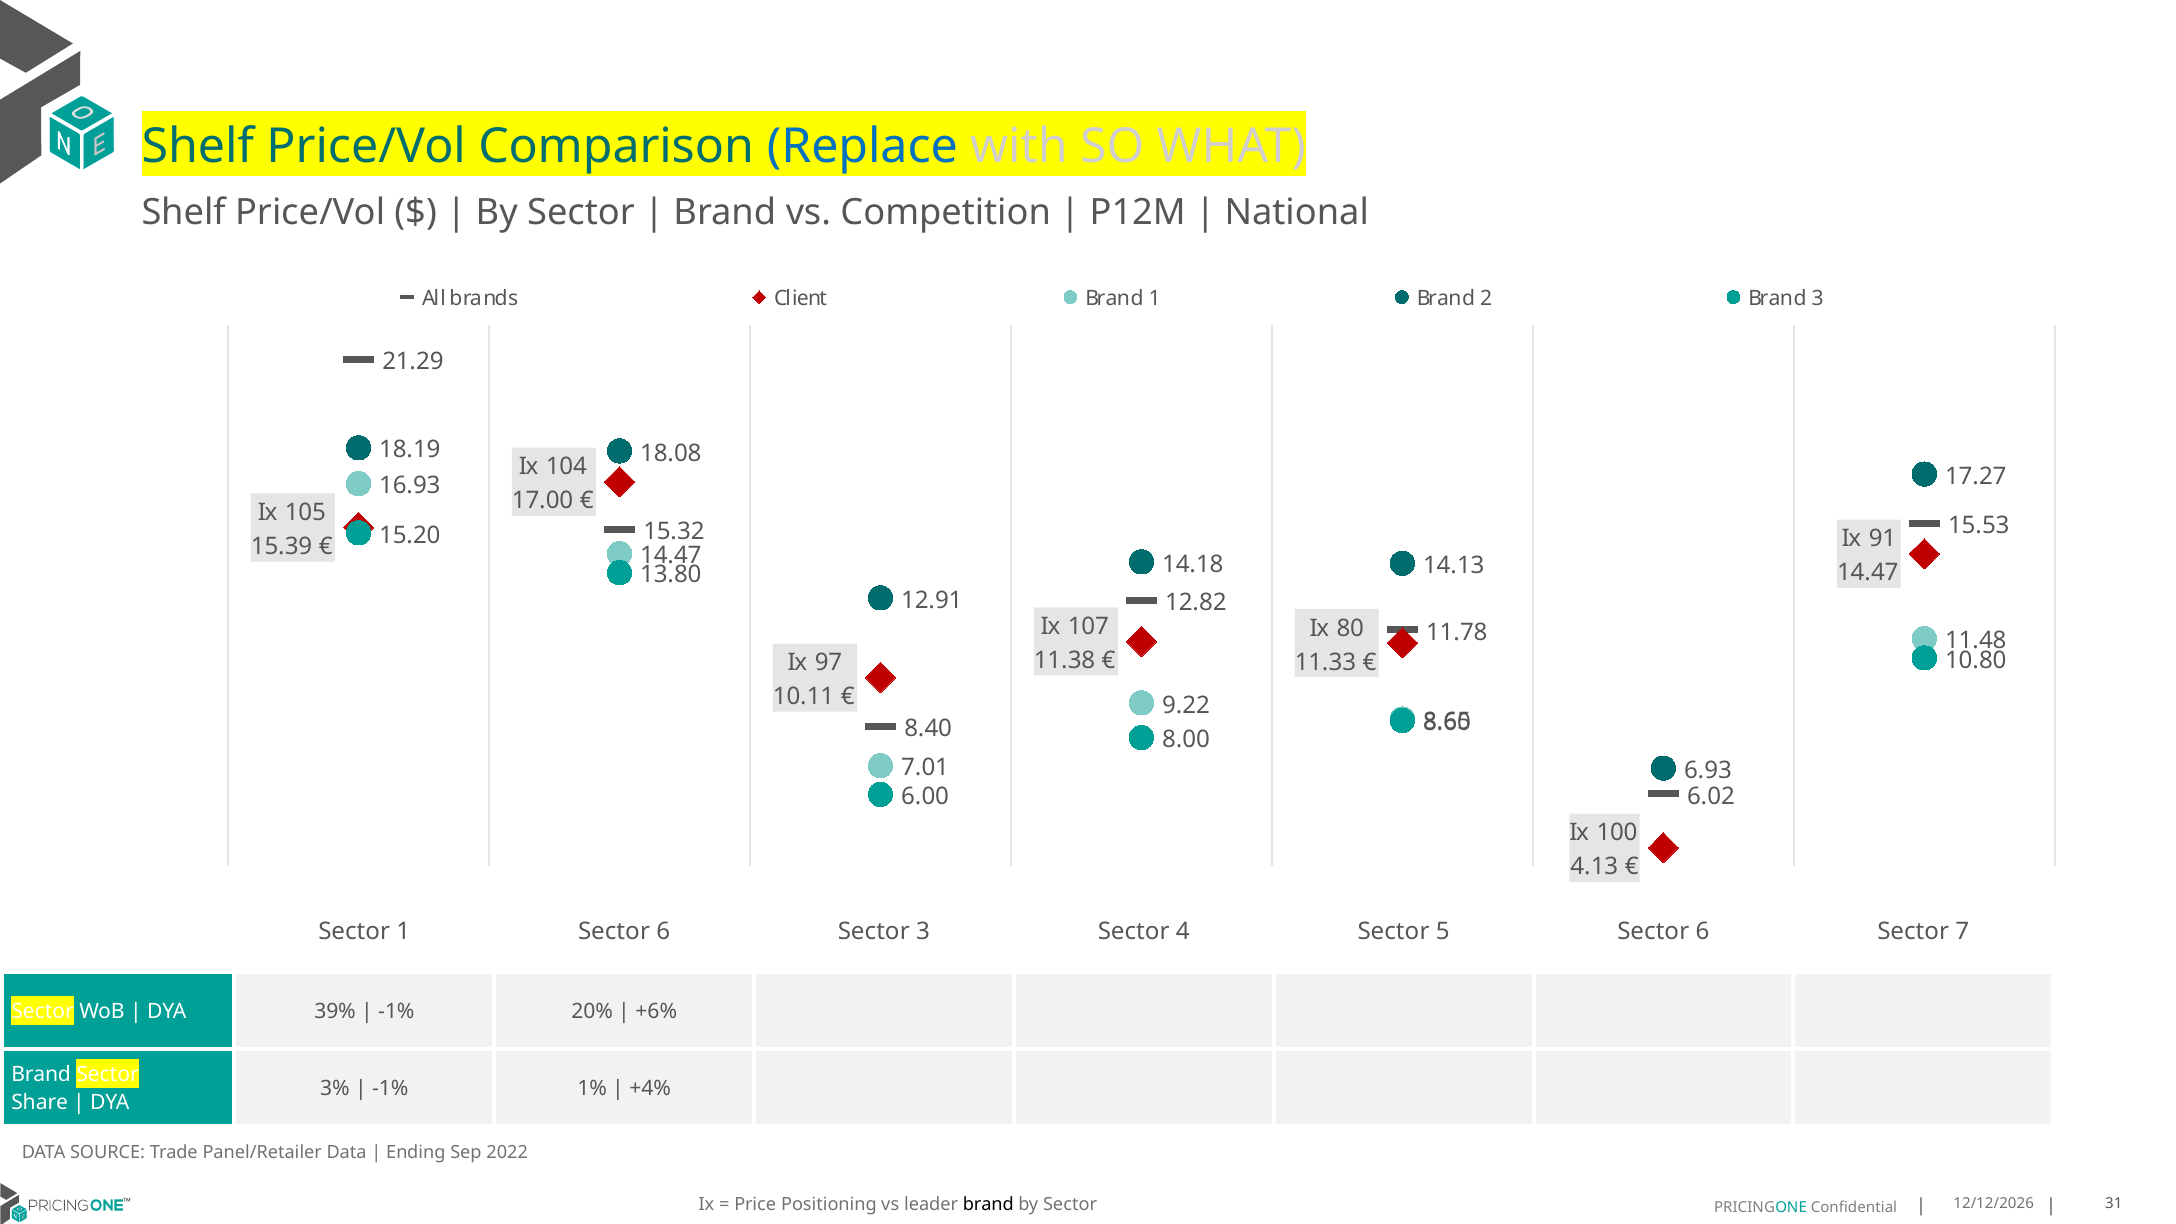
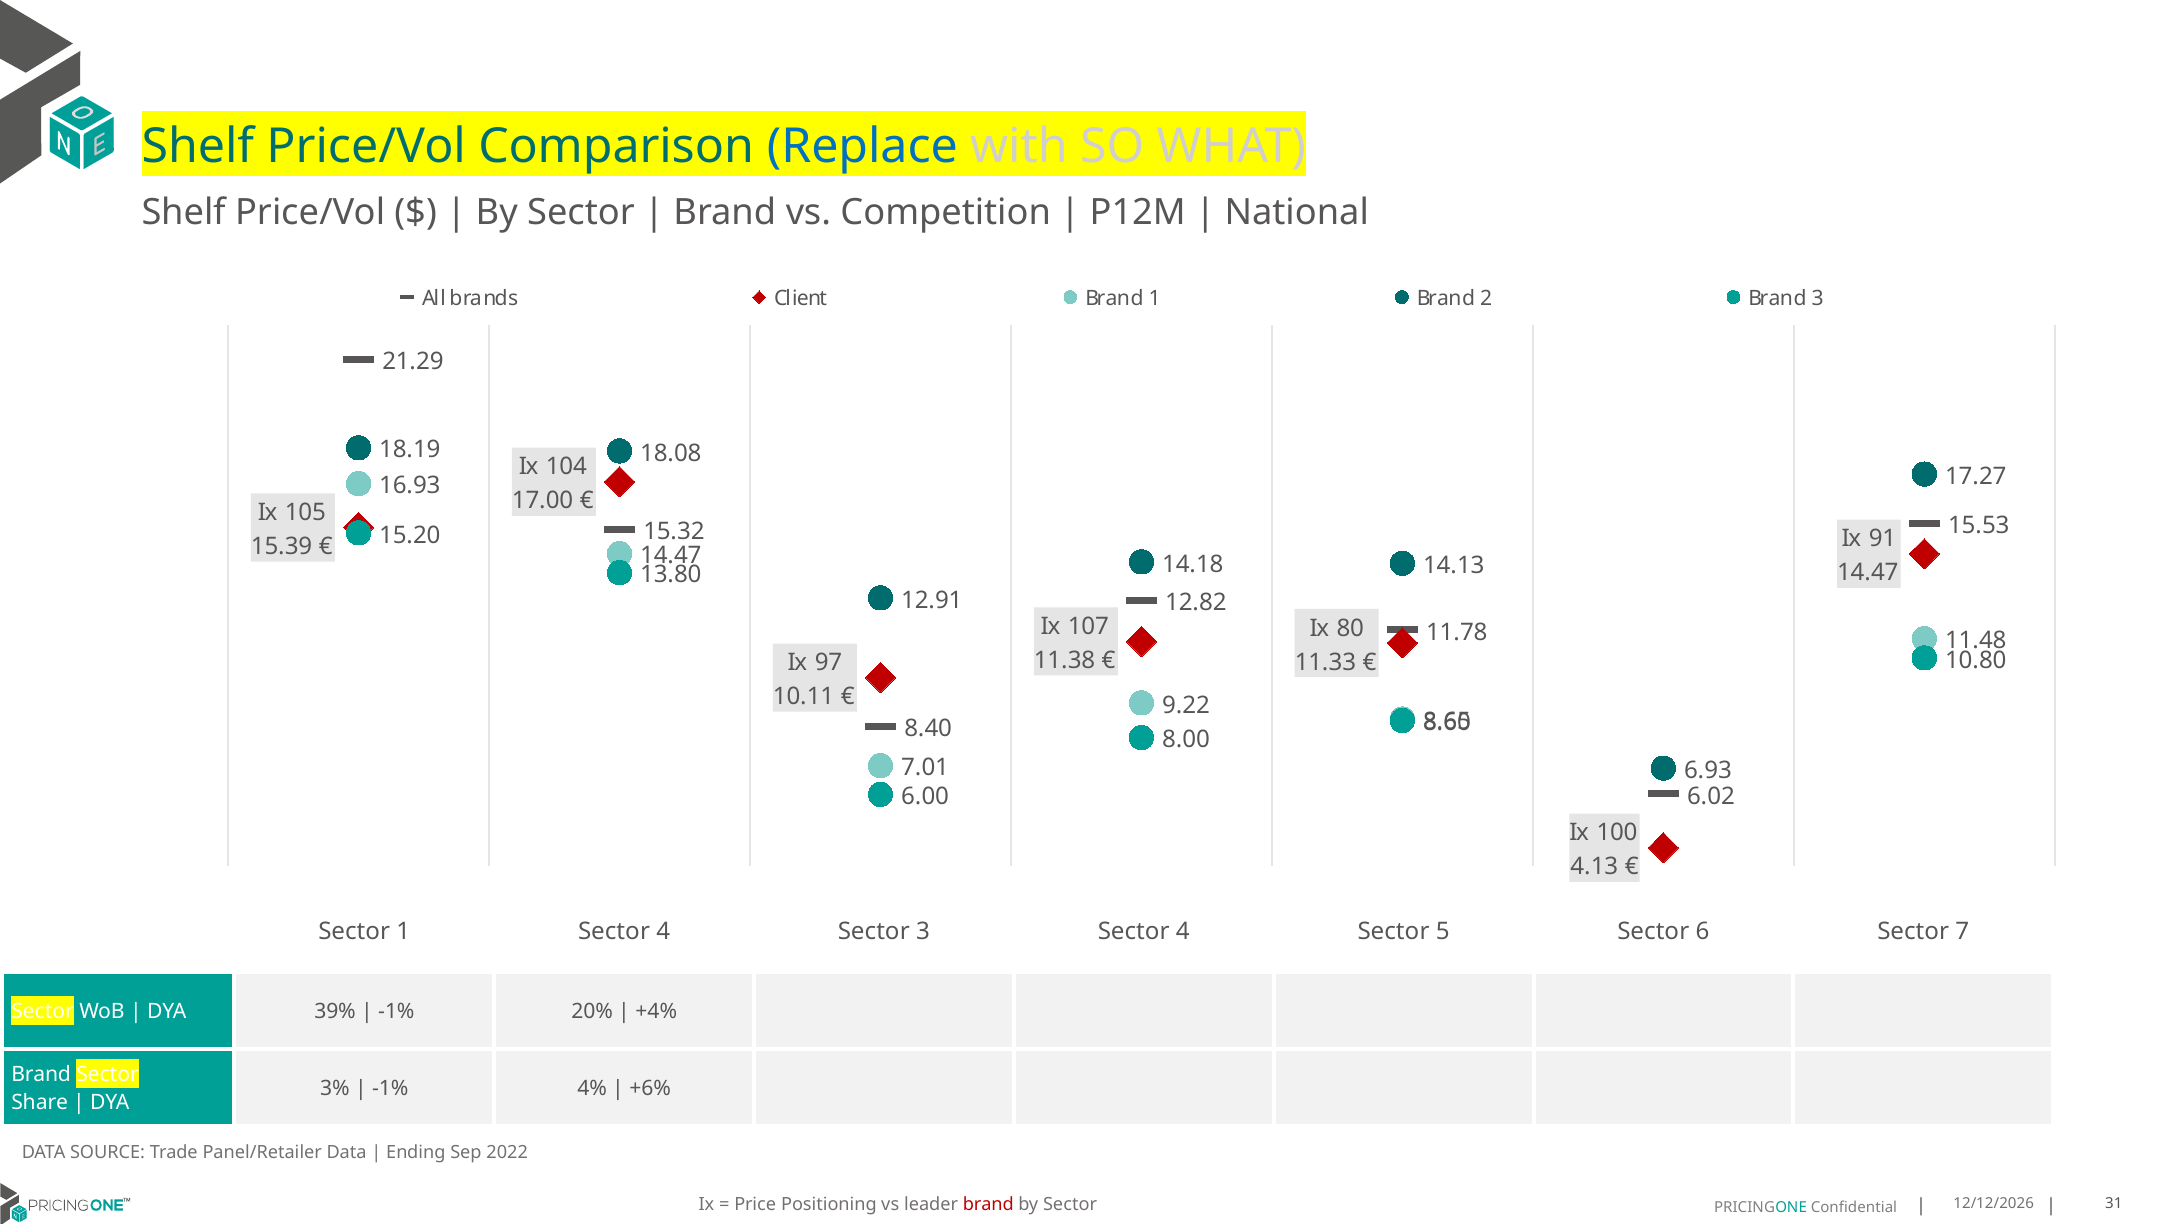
1 Sector 6: 6 -> 4
+6%: +6% -> +4%
1%: 1% -> 4%
+4%: +4% -> +6%
brand at (988, 1205) colour: black -> red
